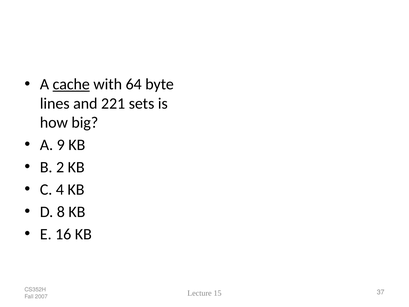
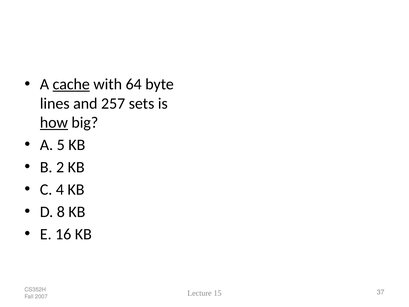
221: 221 -> 257
how underline: none -> present
9: 9 -> 5
